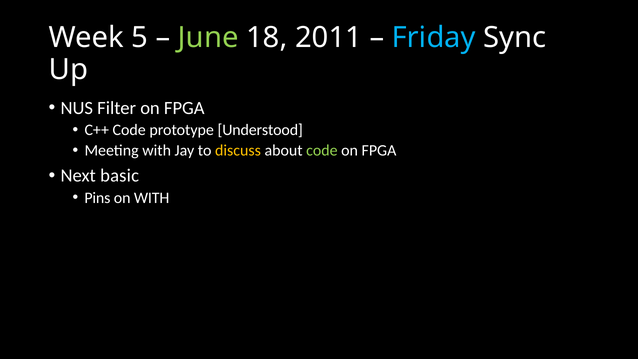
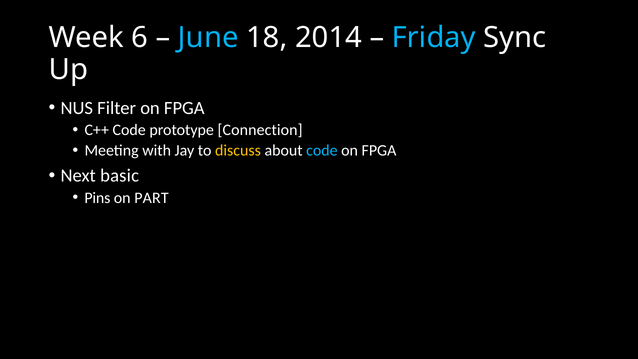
5: 5 -> 6
June colour: light green -> light blue
2011: 2011 -> 2014
Understood: Understood -> Connection
code at (322, 150) colour: light green -> light blue
on WITH: WITH -> PART
